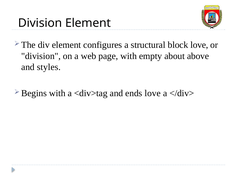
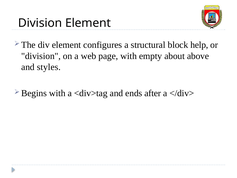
block love: love -> help
ends love: love -> after
